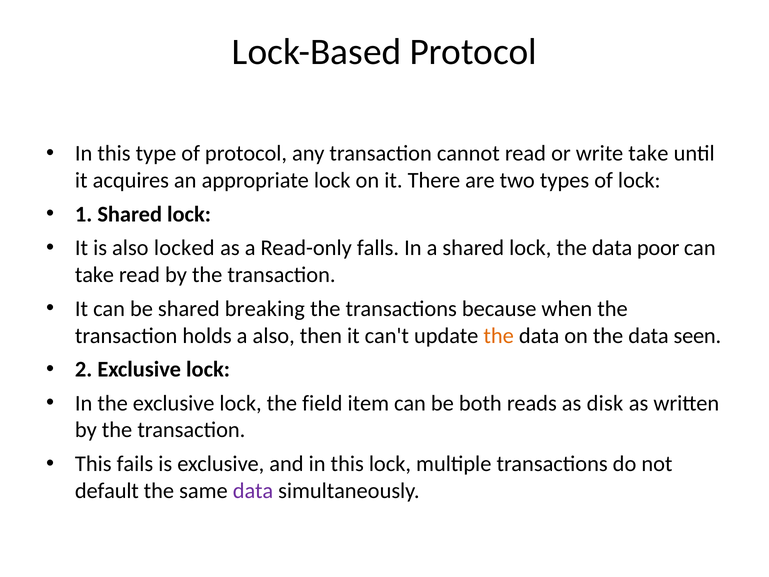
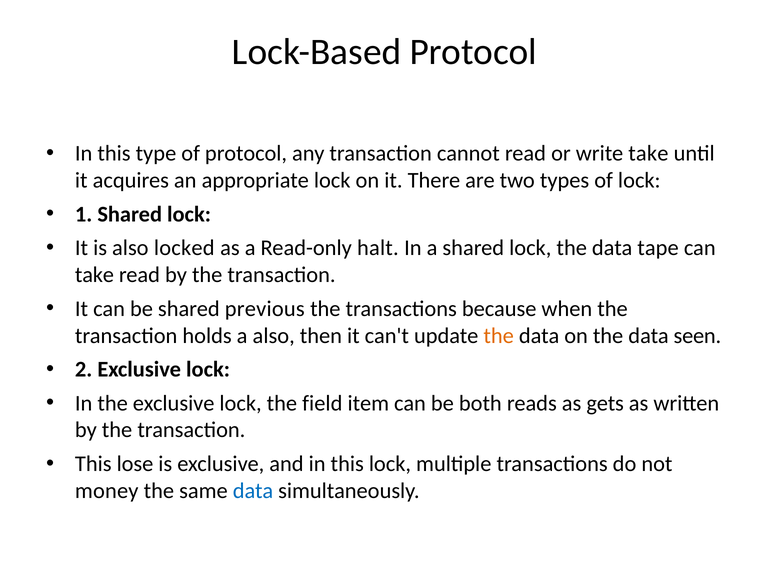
falls: falls -> halt
poor: poor -> tape
breaking: breaking -> previous
disk: disk -> gets
fails: fails -> lose
default: default -> money
data at (253, 491) colour: purple -> blue
